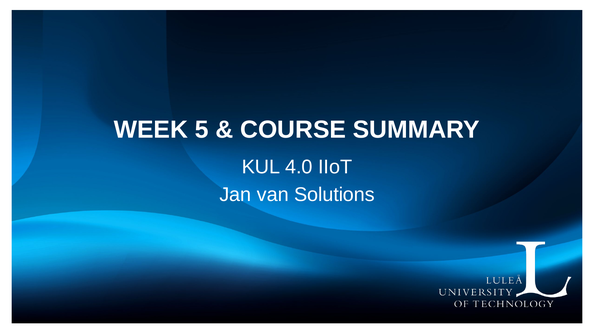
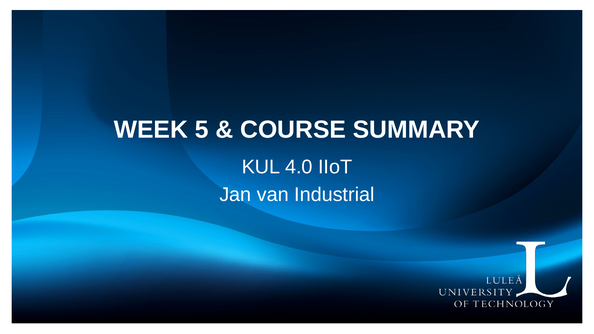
Solutions: Solutions -> Industrial
